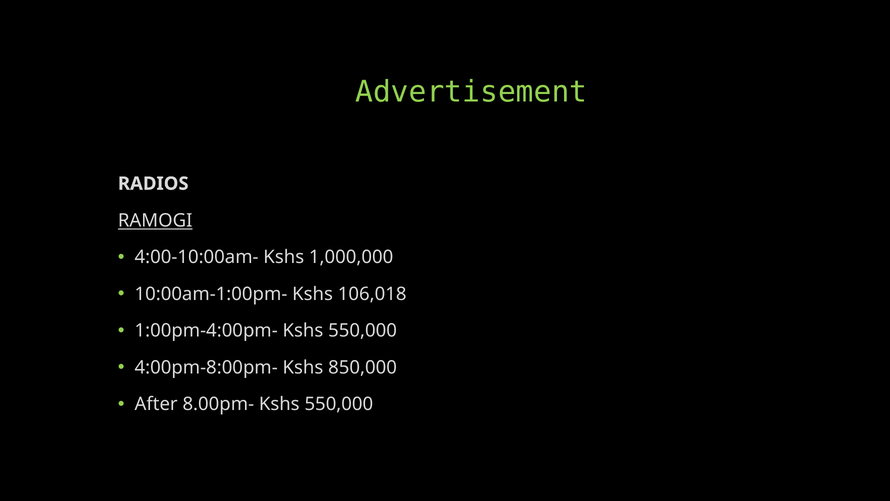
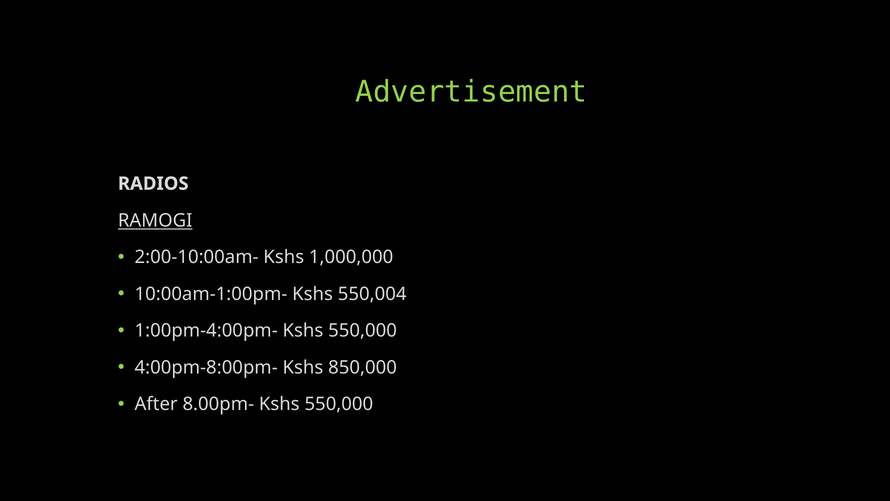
4:00-10:00am-: 4:00-10:00am- -> 2:00-10:00am-
106,018: 106,018 -> 550,004
